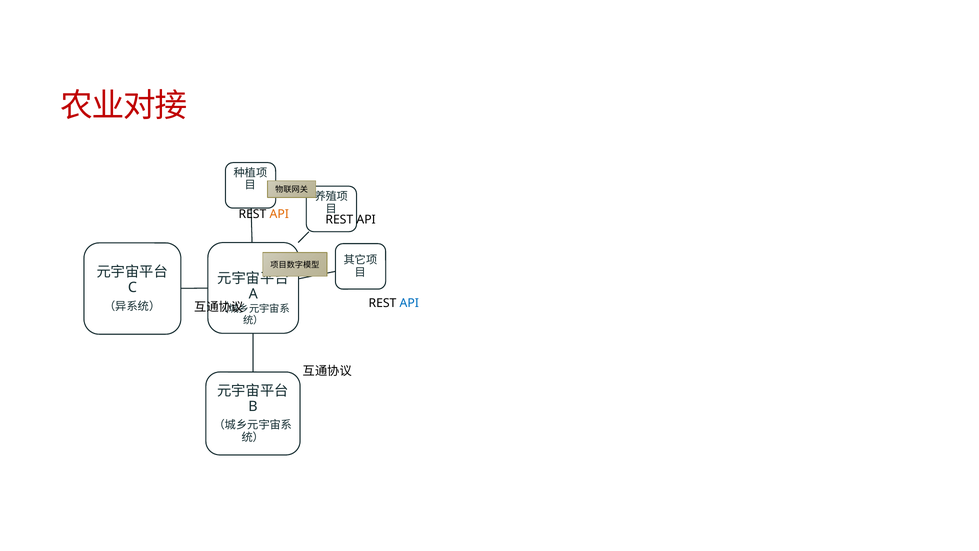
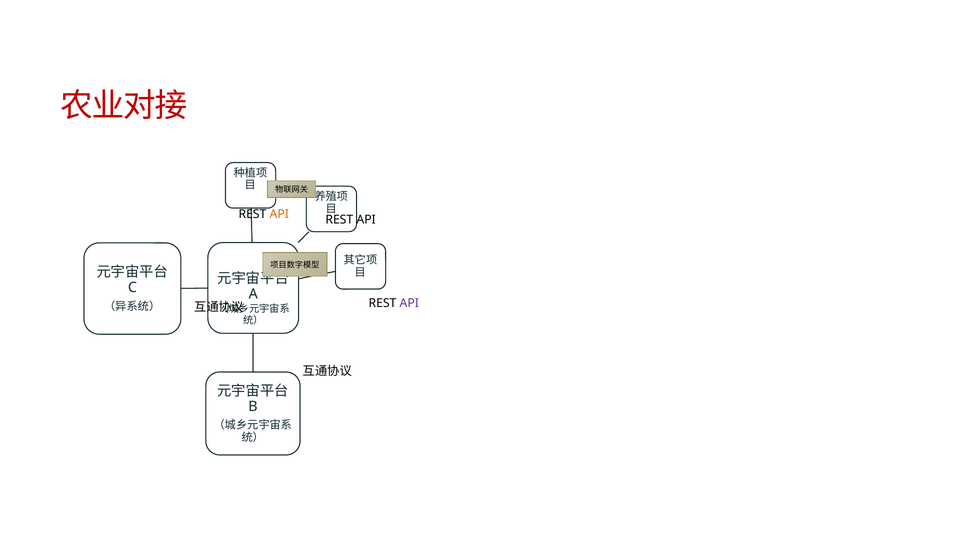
API at (409, 303) colour: blue -> purple
